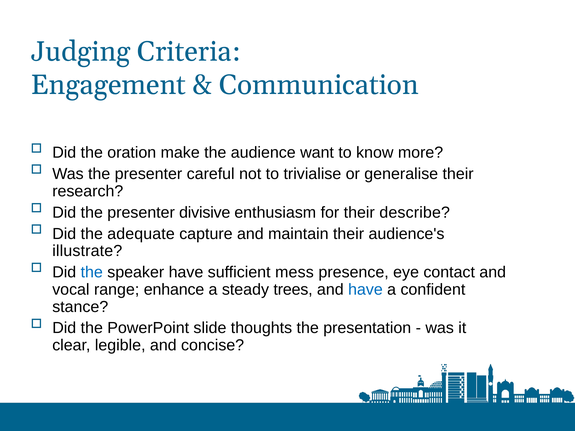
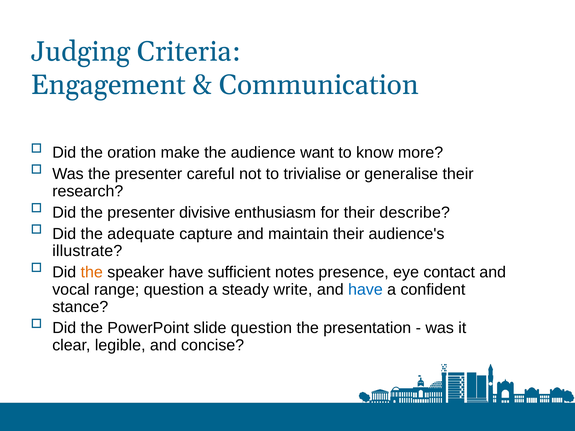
the at (92, 272) colour: blue -> orange
mess: mess -> notes
range enhance: enhance -> question
trees: trees -> write
slide thoughts: thoughts -> question
